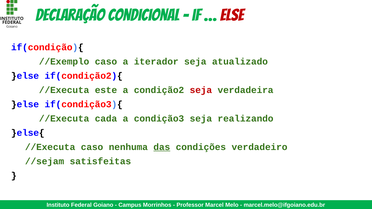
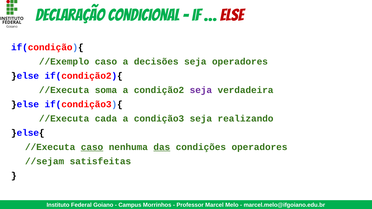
iterador: iterador -> decisões
seja atualizado: atualizado -> operadores
este: este -> soma
seja at (201, 90) colour: red -> purple
caso at (92, 147) underline: none -> present
condições verdadeiro: verdadeiro -> operadores
